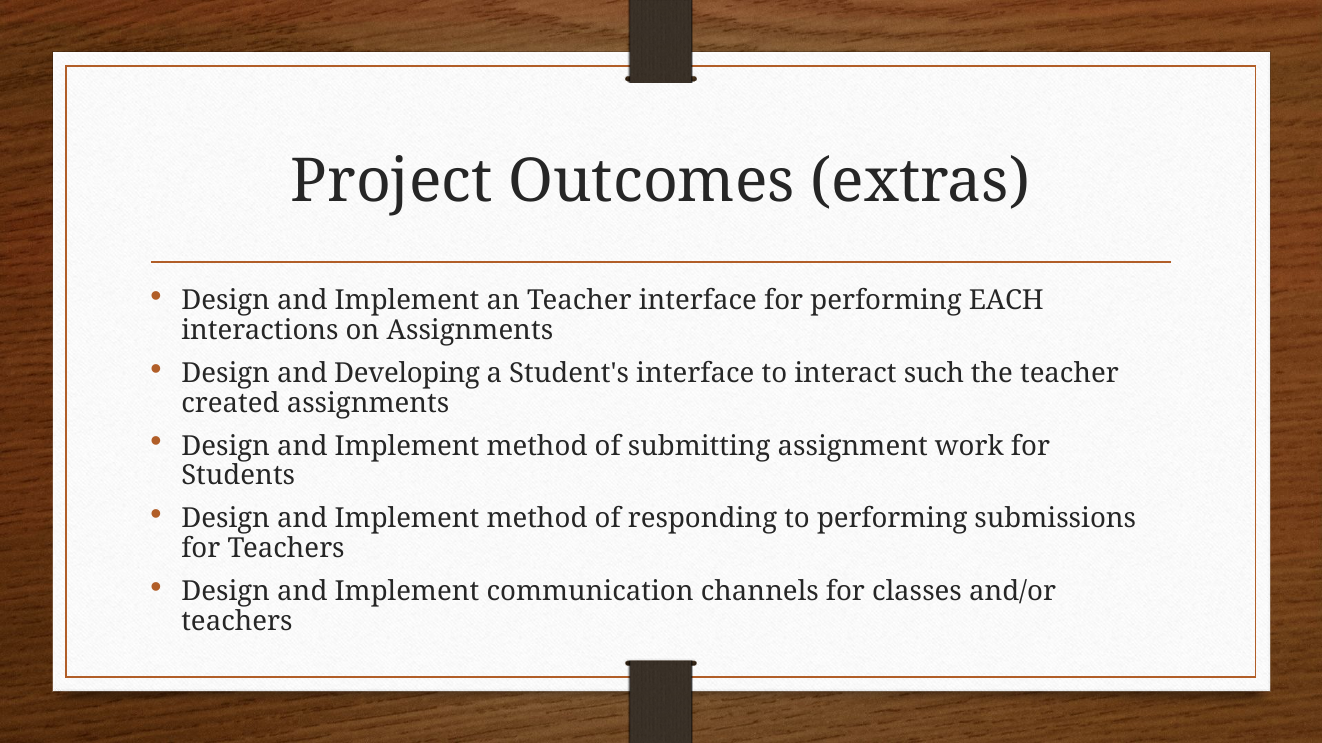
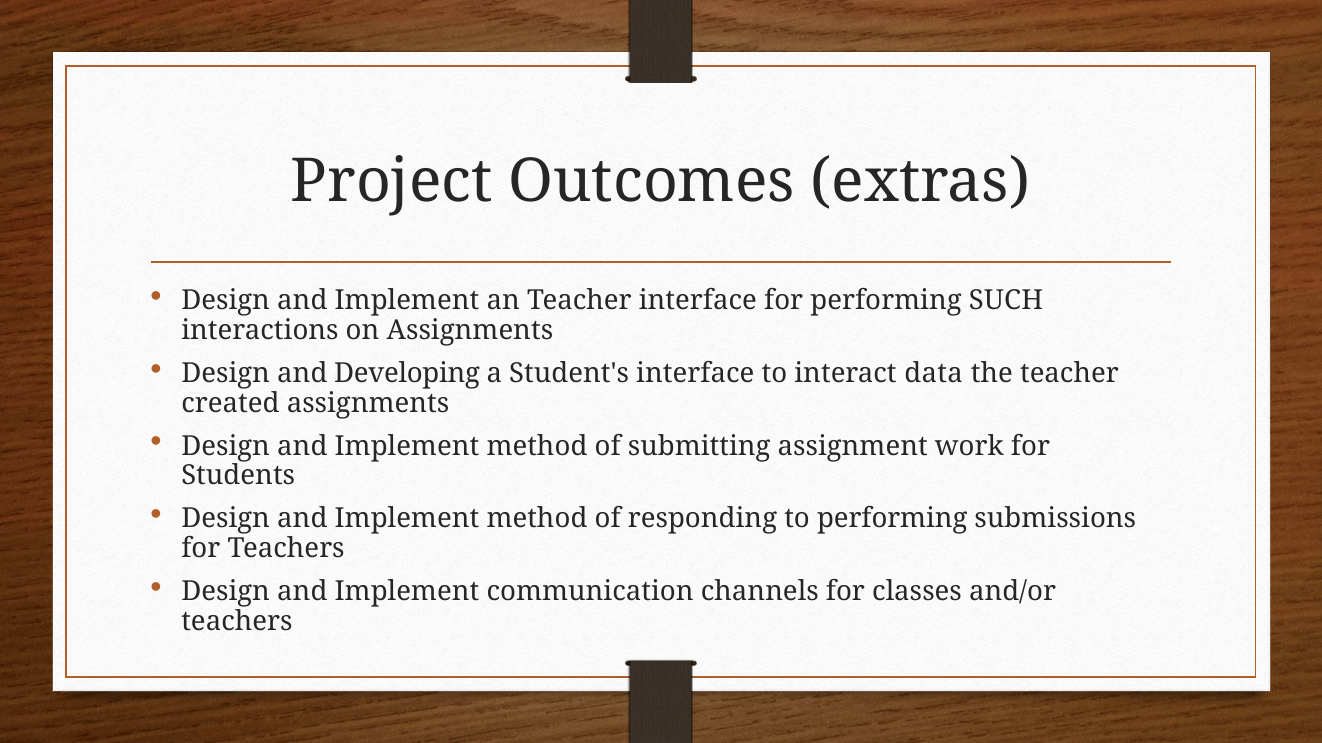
EACH: EACH -> SUCH
such: such -> data
